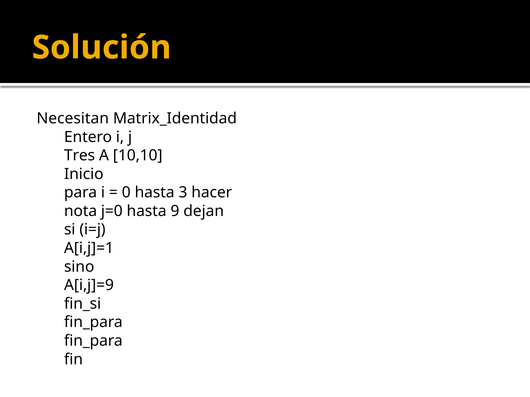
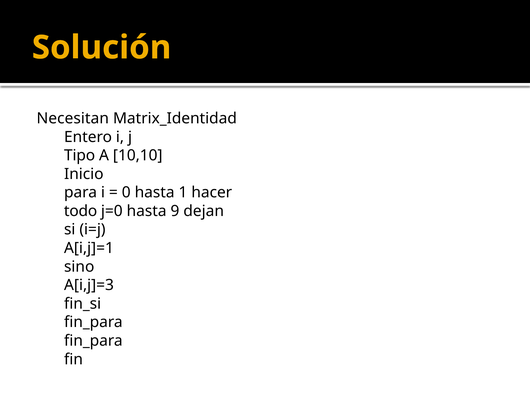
Tres: Tres -> Tipo
3: 3 -> 1
nota: nota -> todo
A[i,j]=9: A[i,j]=9 -> A[i,j]=3
